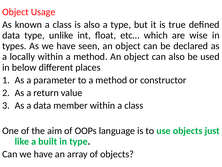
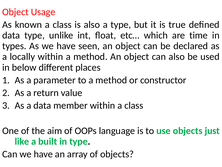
wise: wise -> time
